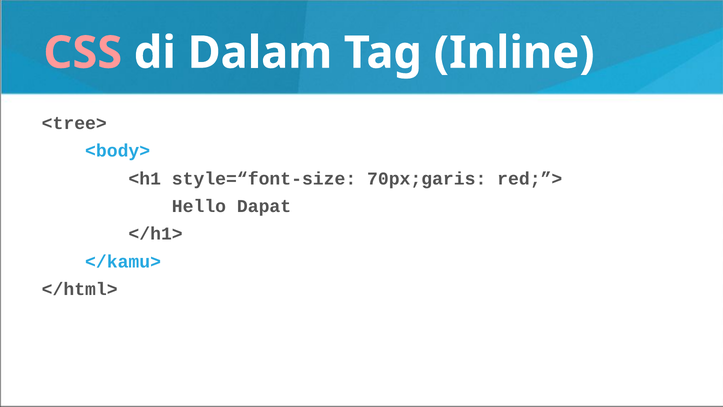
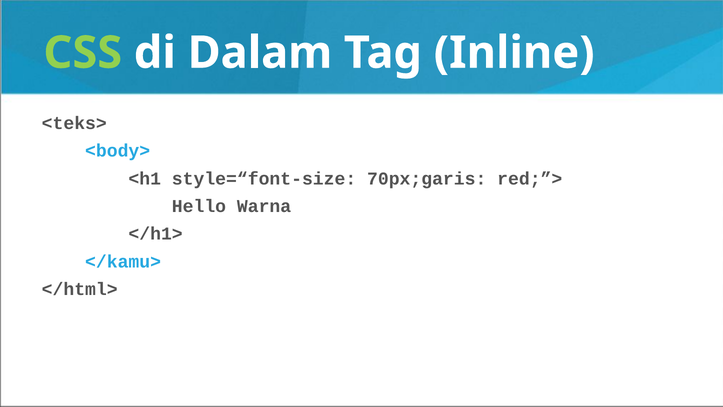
CSS colour: pink -> light green
<tree>: <tree> -> <teks>
Dapat: Dapat -> Warna
